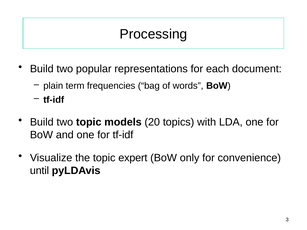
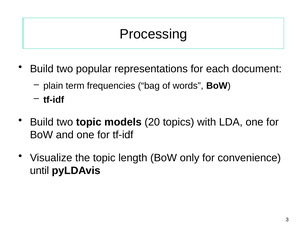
expert: expert -> length
